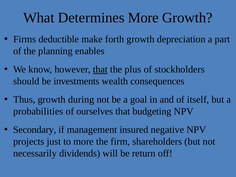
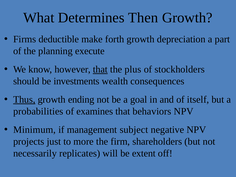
Determines More: More -> Then
enables: enables -> execute
Thus underline: none -> present
during: during -> ending
ourselves: ourselves -> examines
budgeting: budgeting -> behaviors
Secondary: Secondary -> Minimum
insured: insured -> subject
dividends: dividends -> replicates
return: return -> extent
